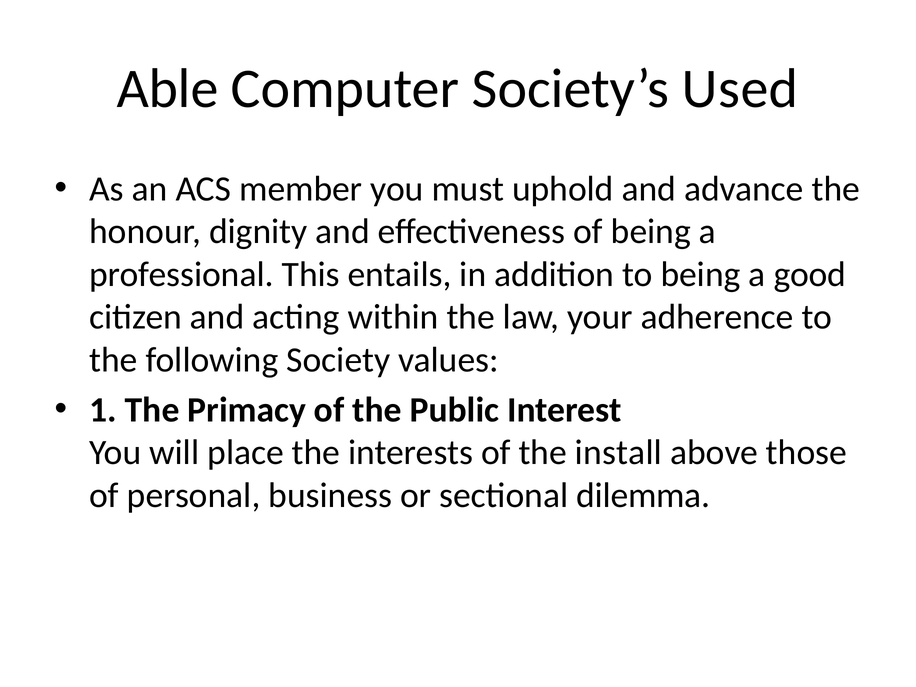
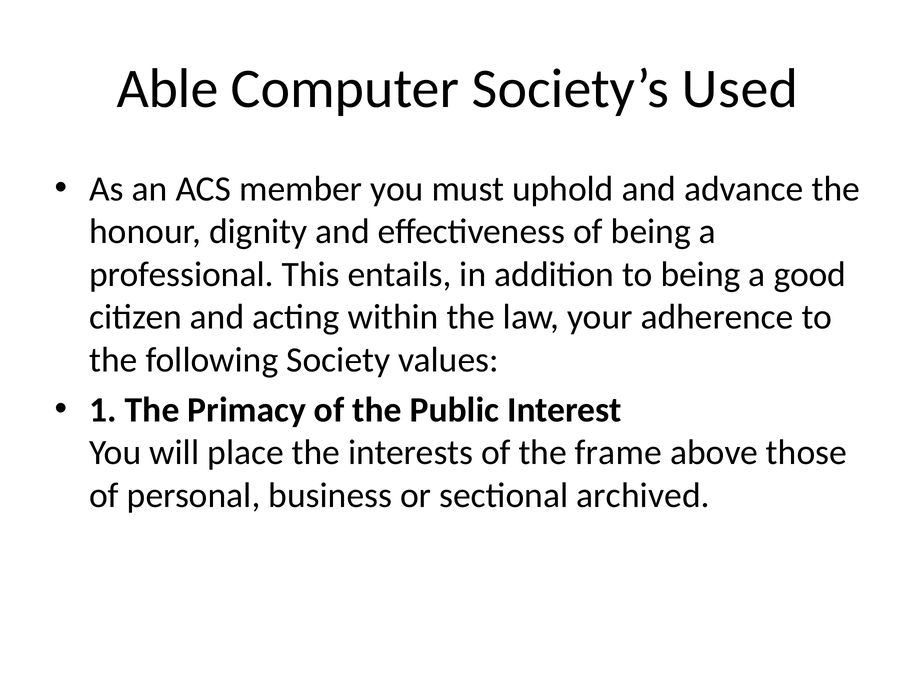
install: install -> frame
dilemma: dilemma -> archived
